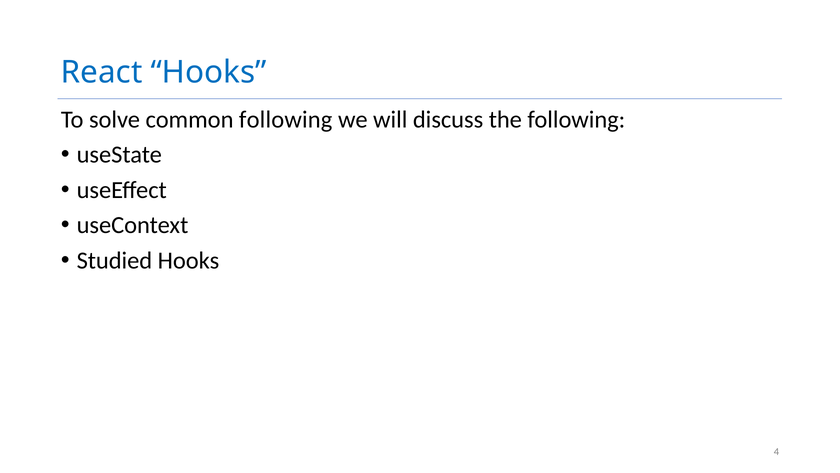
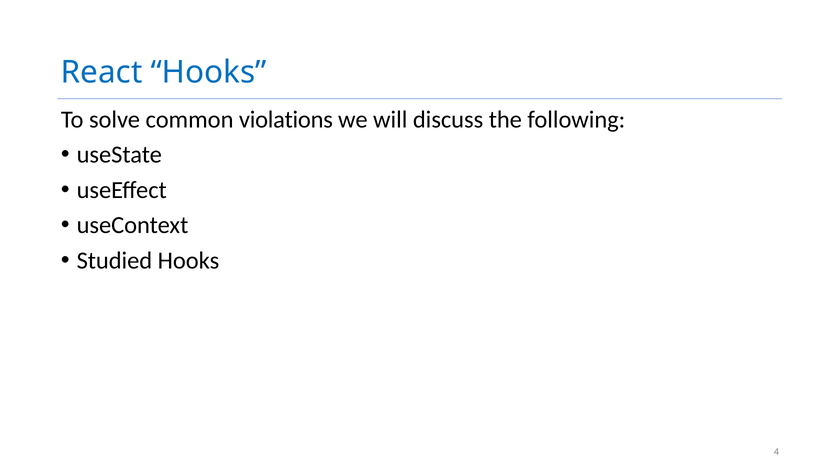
common following: following -> violations
